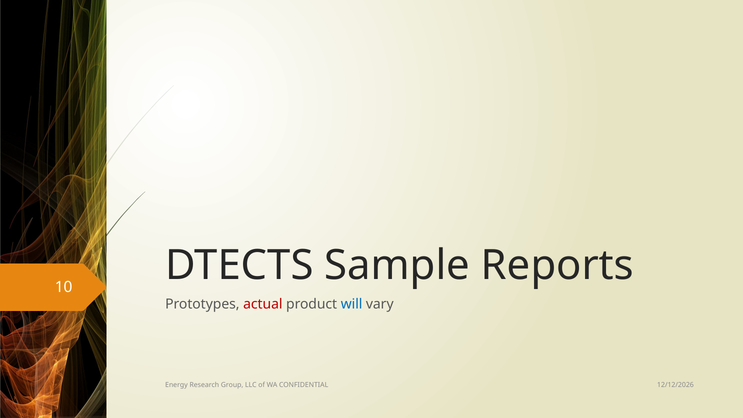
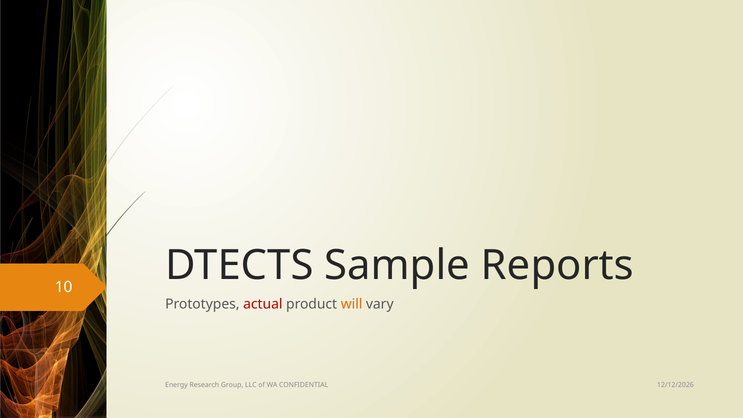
will colour: blue -> orange
